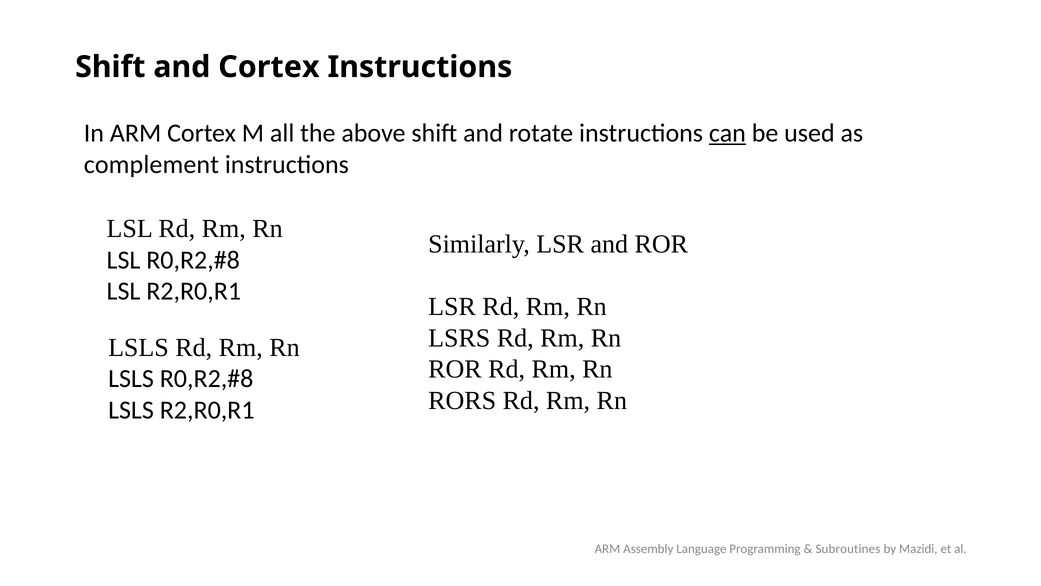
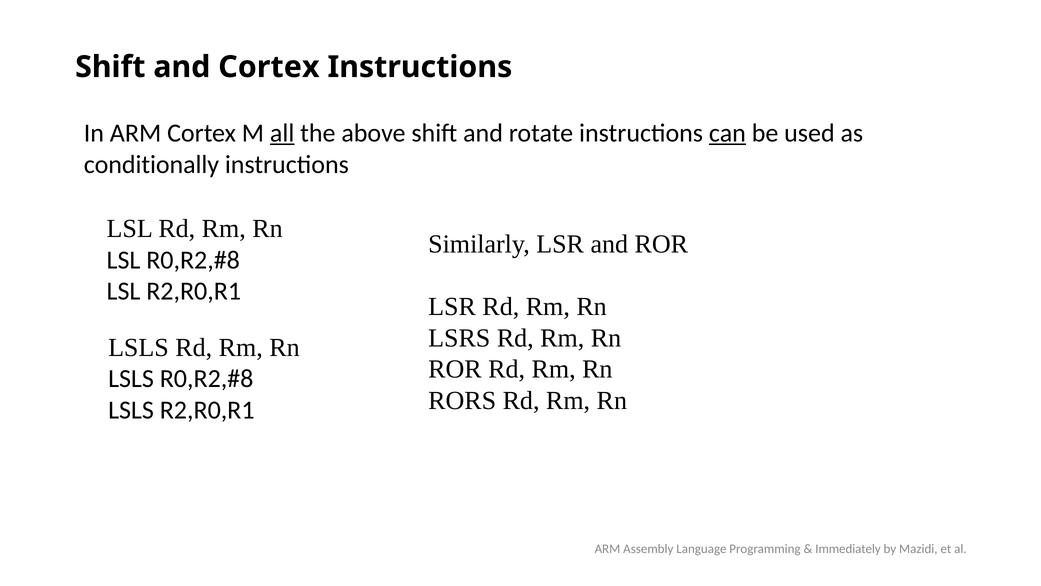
all underline: none -> present
complement: complement -> conditionally
Subroutines: Subroutines -> Immediately
